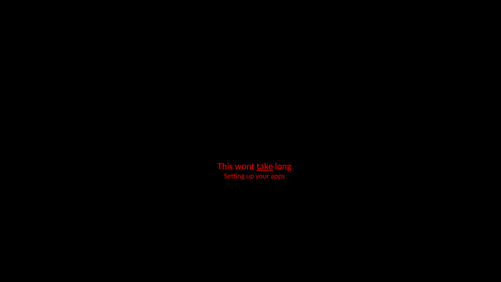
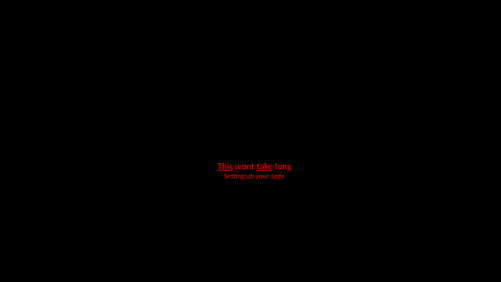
This underline: none -> present
